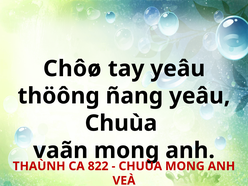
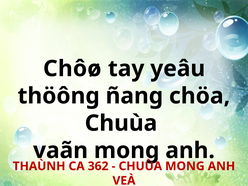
ñang yeâu: yeâu -> chöa
822: 822 -> 362
